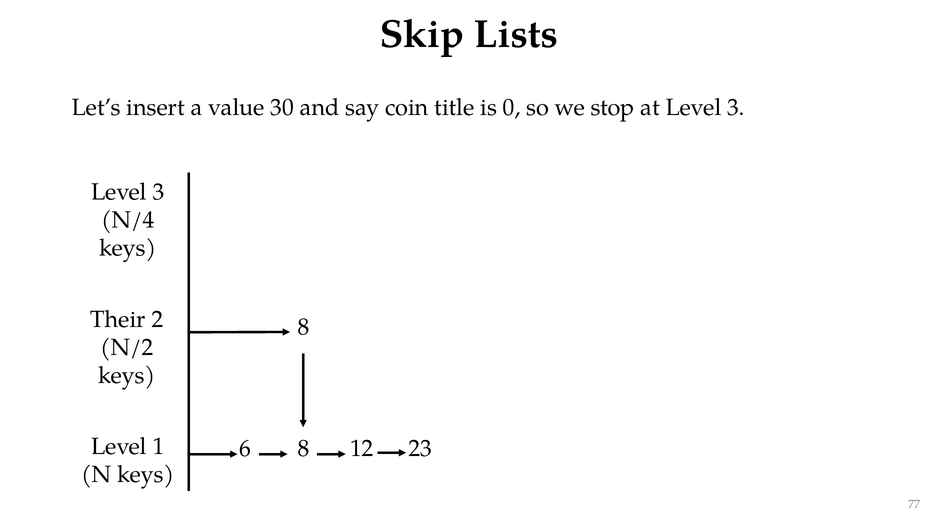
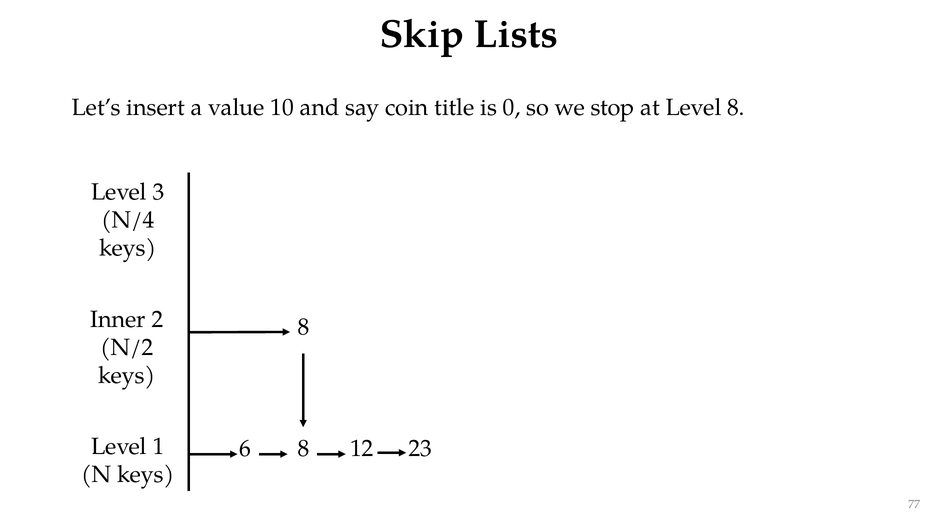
30: 30 -> 10
at Level 3: 3 -> 8
Their: Their -> Inner
